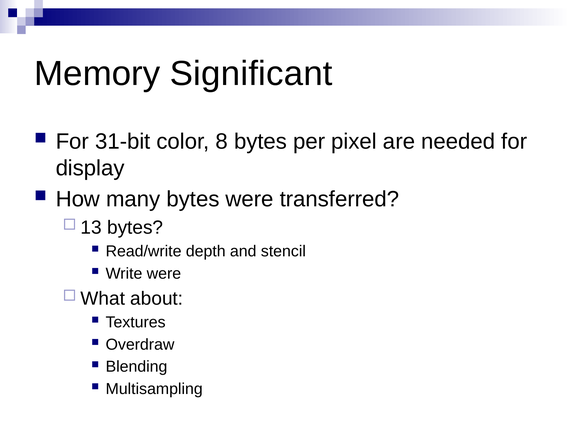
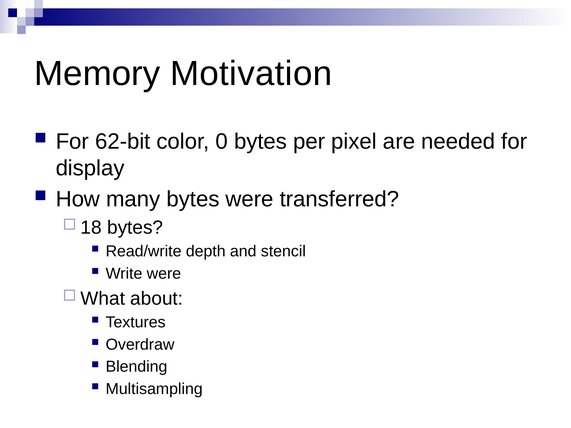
Significant: Significant -> Motivation
31-bit: 31-bit -> 62-bit
8: 8 -> 0
13: 13 -> 18
